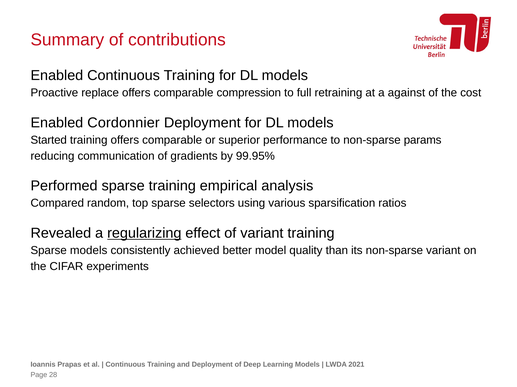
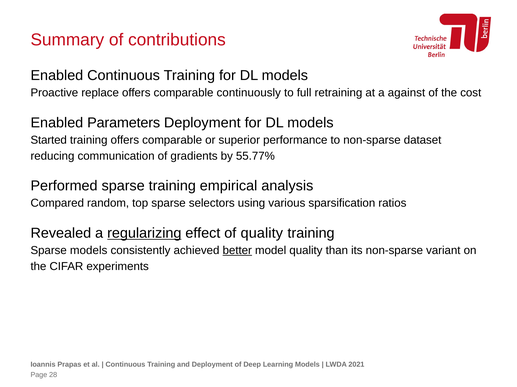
compression: compression -> continuously
Cordonnier: Cordonnier -> Parameters
params: params -> dataset
99.95%: 99.95% -> 55.77%
of variant: variant -> quality
better underline: none -> present
